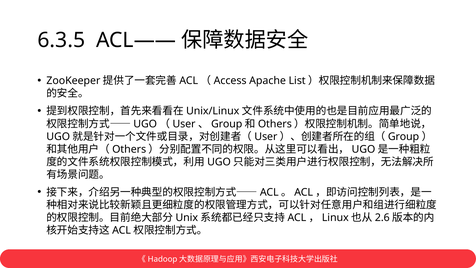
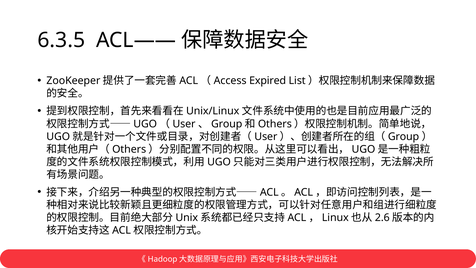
Apache: Apache -> Expired
